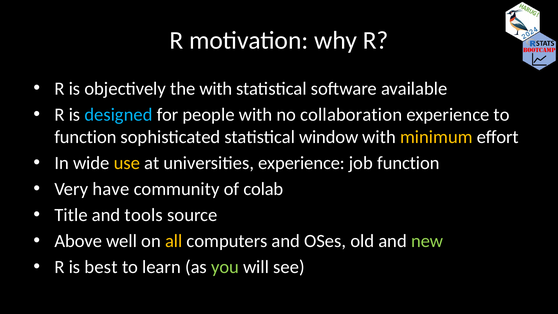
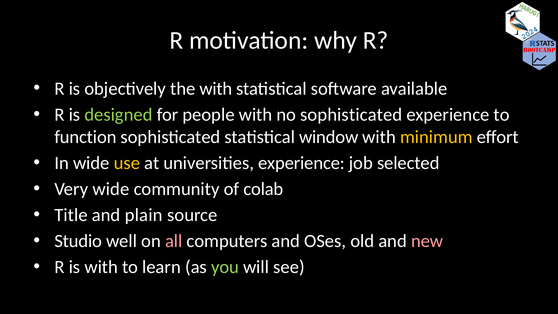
designed colour: light blue -> light green
no collaboration: collaboration -> sophisticated
job function: function -> selected
Very have: have -> wide
tools: tools -> plain
Above: Above -> Studio
all colour: yellow -> pink
new colour: light green -> pink
is best: best -> with
